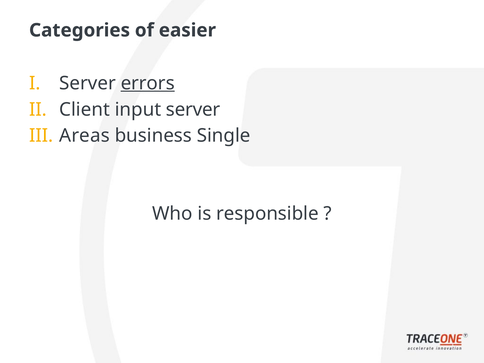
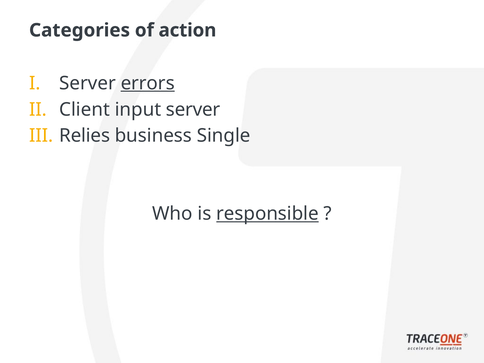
easier: easier -> action
Areas: Areas -> Relies
responsible underline: none -> present
